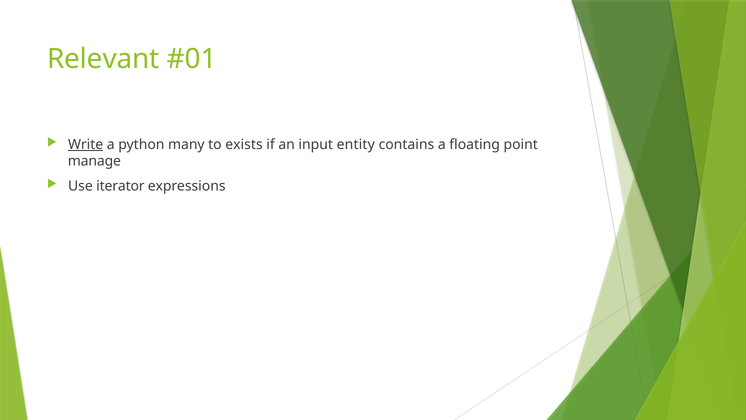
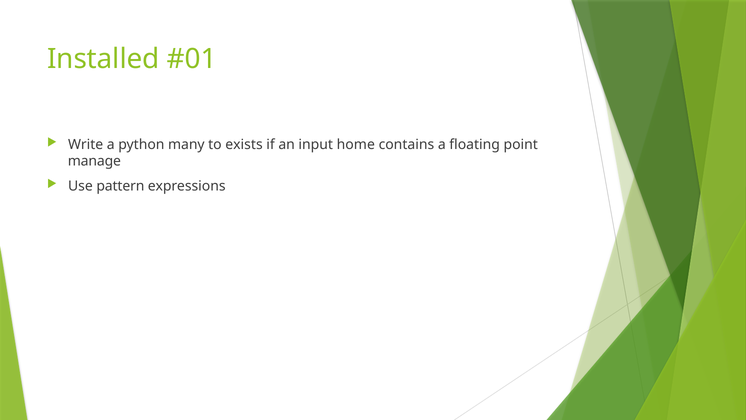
Relevant: Relevant -> Installed
Write underline: present -> none
entity: entity -> home
iterator: iterator -> pattern
